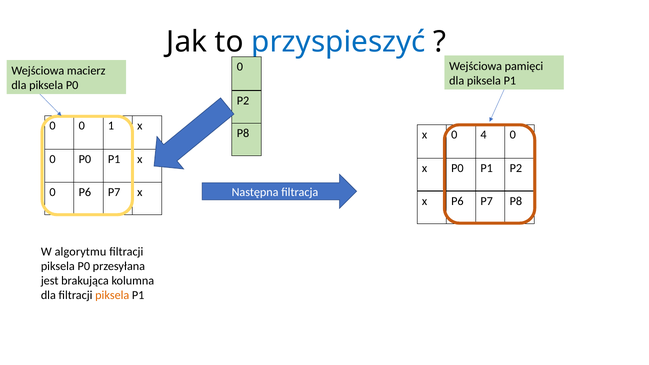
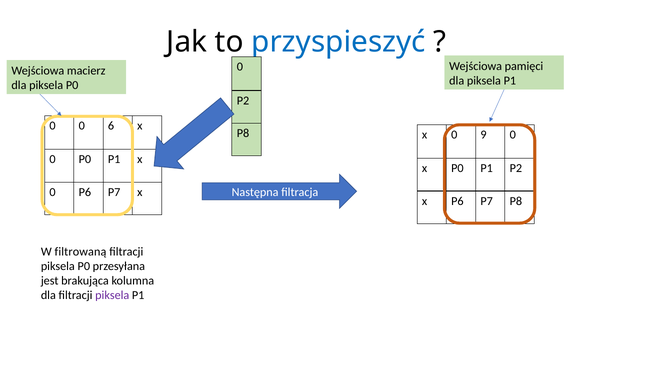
1: 1 -> 6
4: 4 -> 9
algorytmu: algorytmu -> filtrowaną
piksela at (112, 295) colour: orange -> purple
